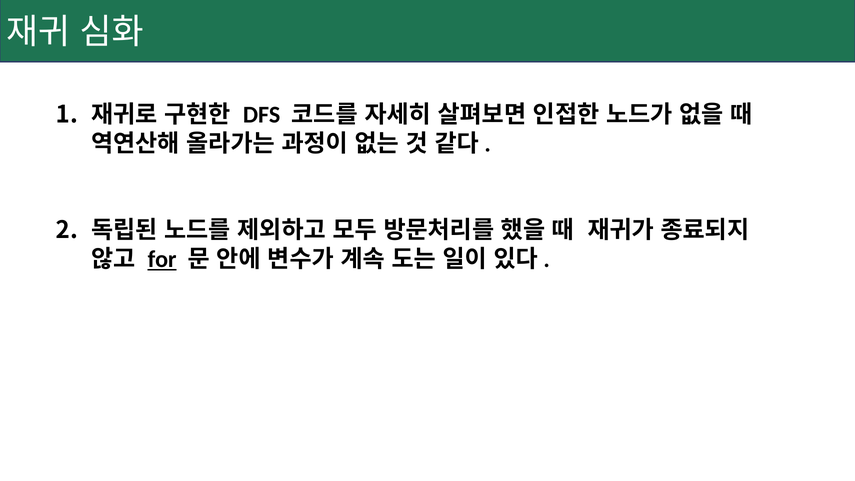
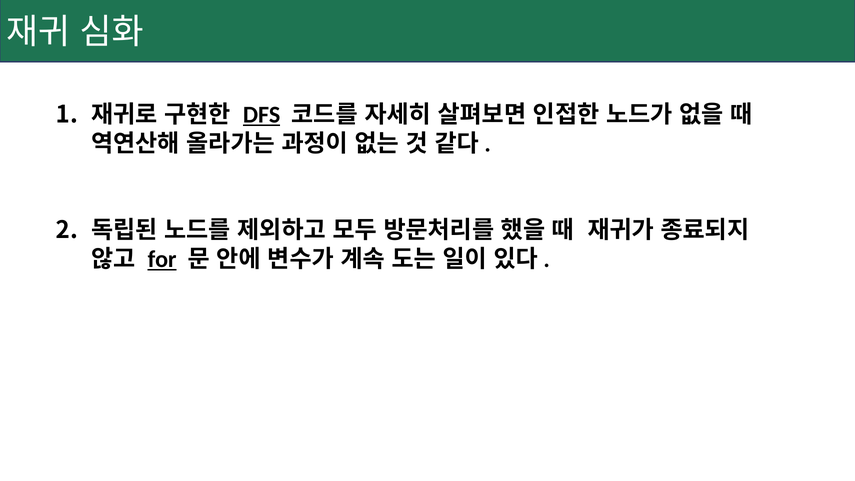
DFS underline: none -> present
